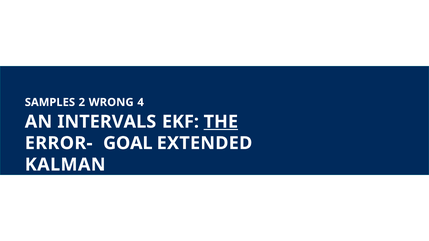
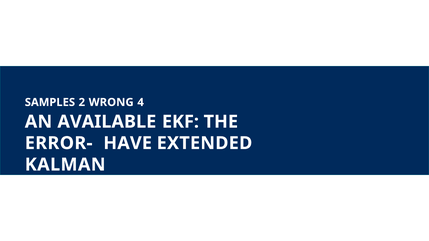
INTERVALS: INTERVALS -> AVAILABLE
THE underline: present -> none
GOAL: GOAL -> HAVE
